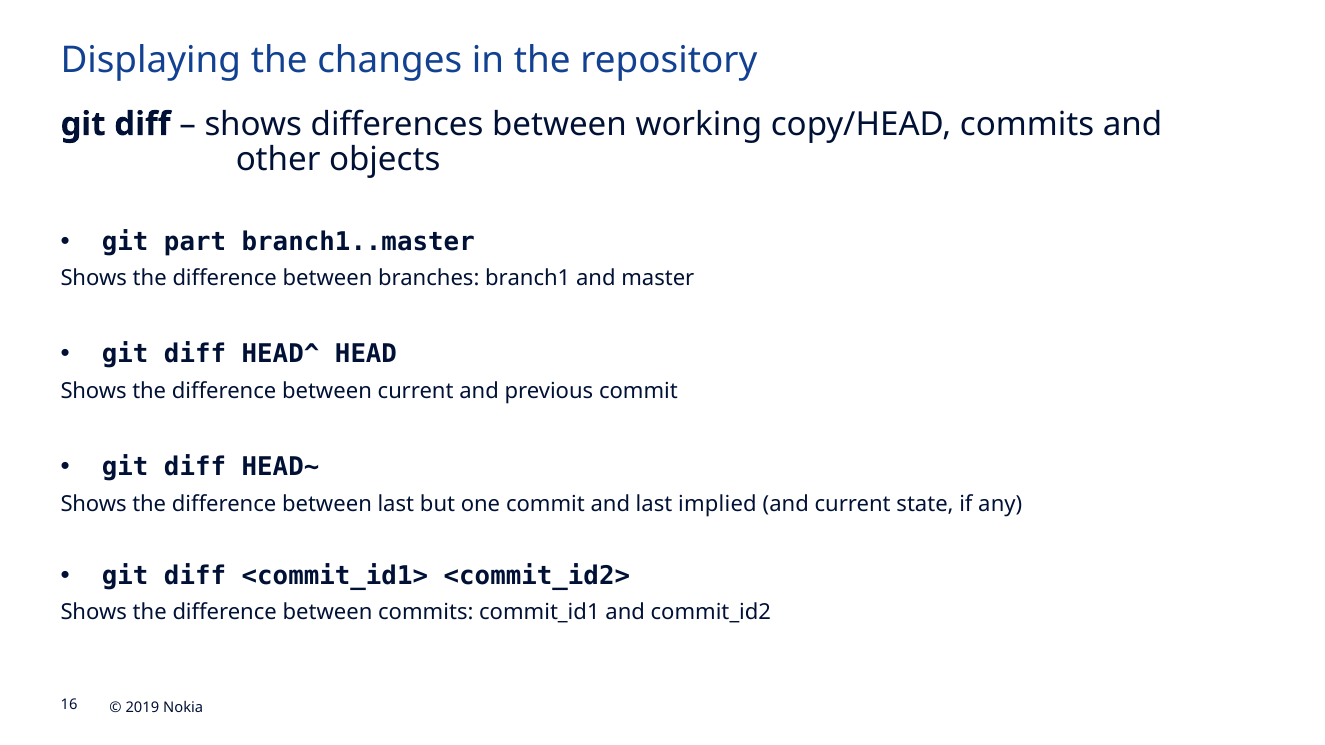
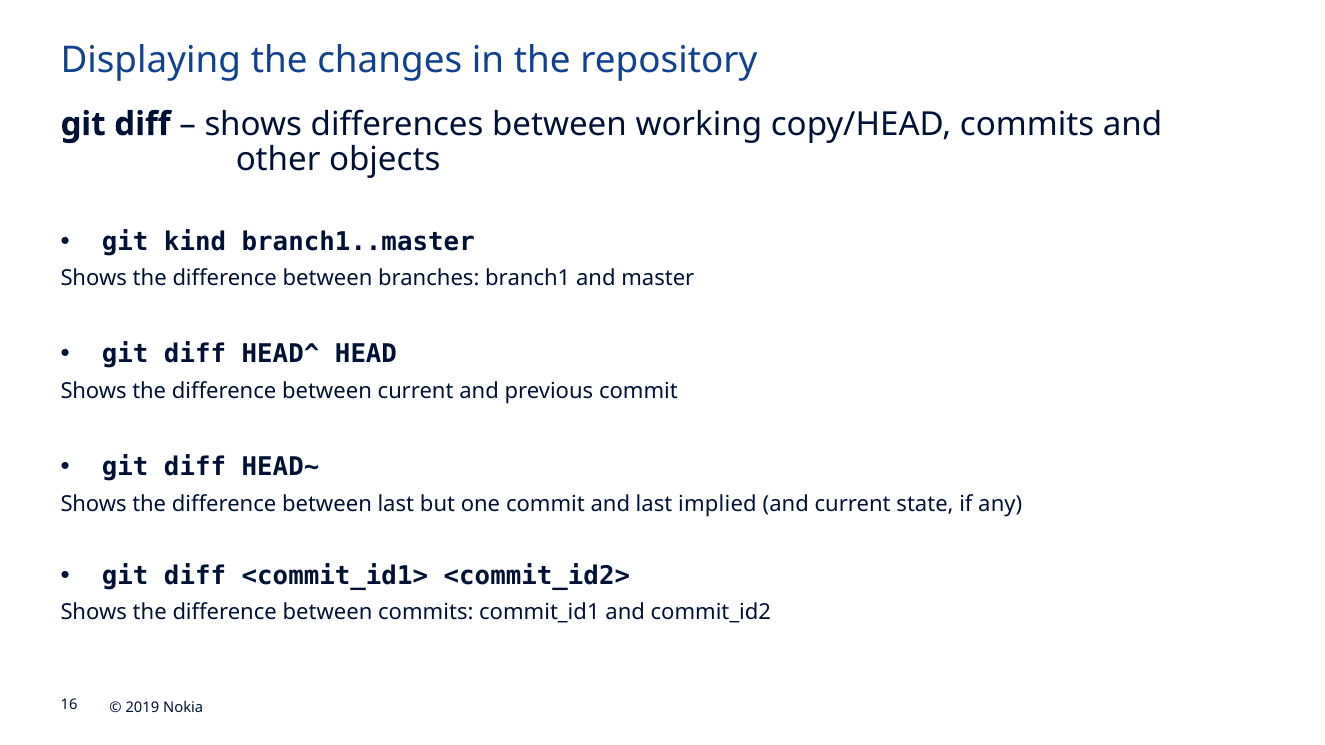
part: part -> kind
